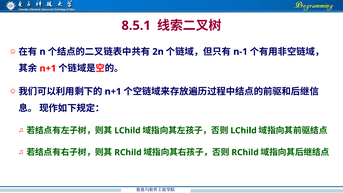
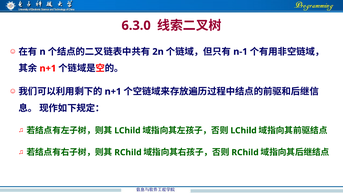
8.5.1: 8.5.1 -> 6.3.0
